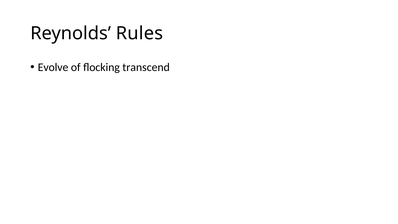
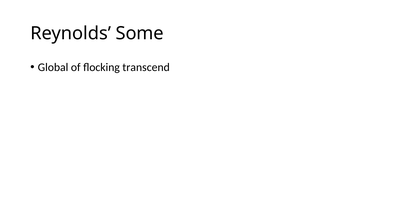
Rules: Rules -> Some
Evolve: Evolve -> Global
